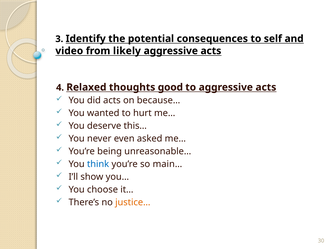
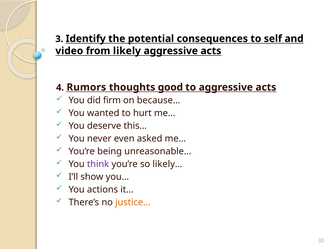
Relaxed: Relaxed -> Rumors
did acts: acts -> firm
think colour: blue -> purple
main…: main… -> likely…
choose: choose -> actions
